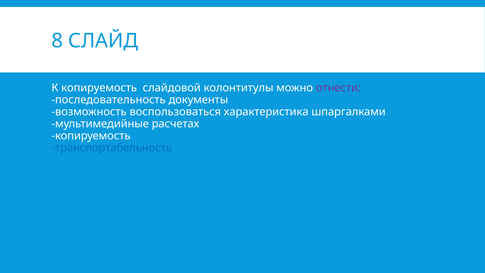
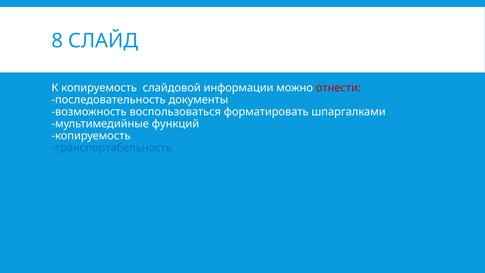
колонтитулы: колонтитулы -> информации
отнести colour: purple -> red
характеристика: характеристика -> форматировать
расчетах: расчетах -> функций
